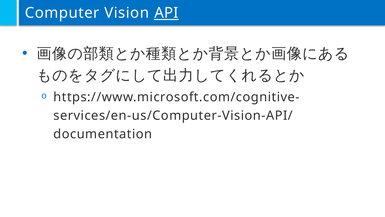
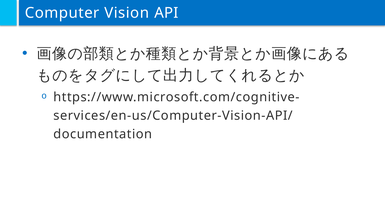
API underline: present -> none
